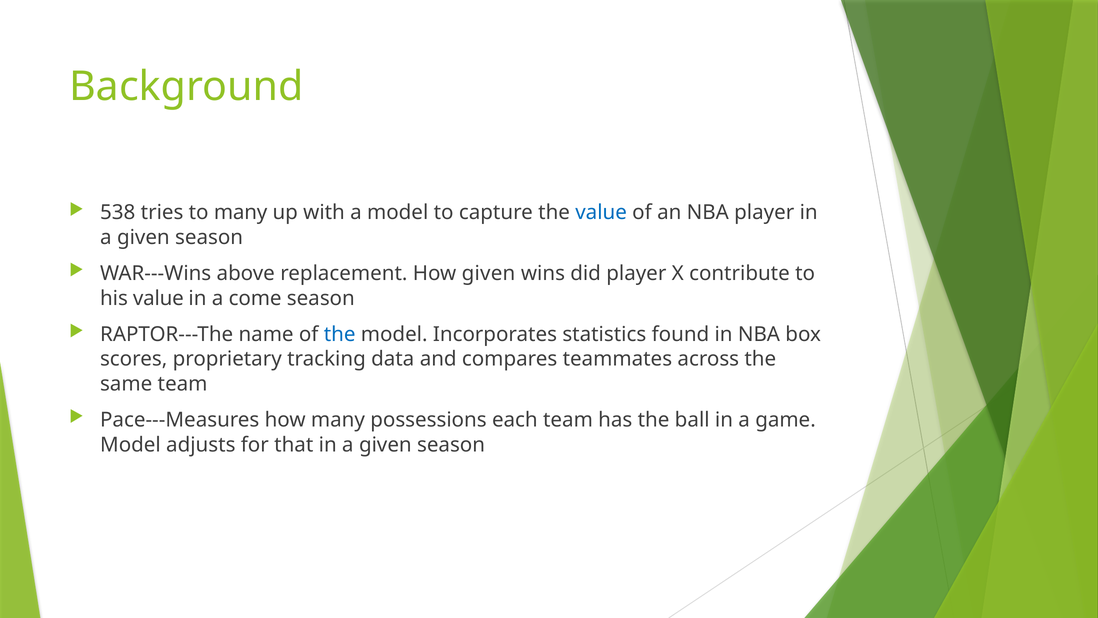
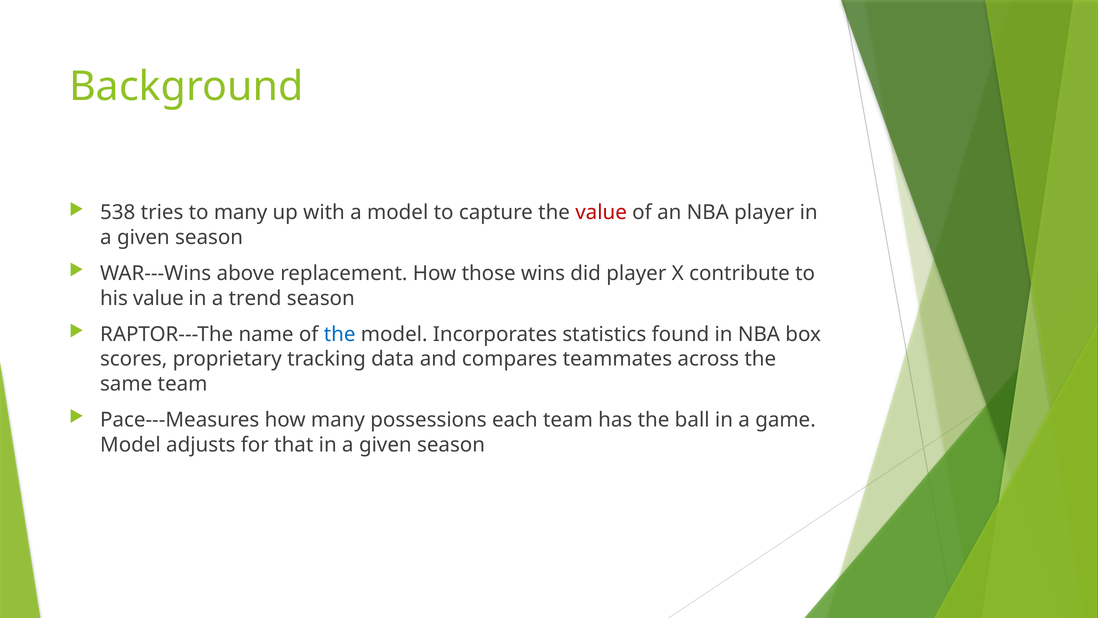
value at (601, 213) colour: blue -> red
How given: given -> those
come: come -> trend
